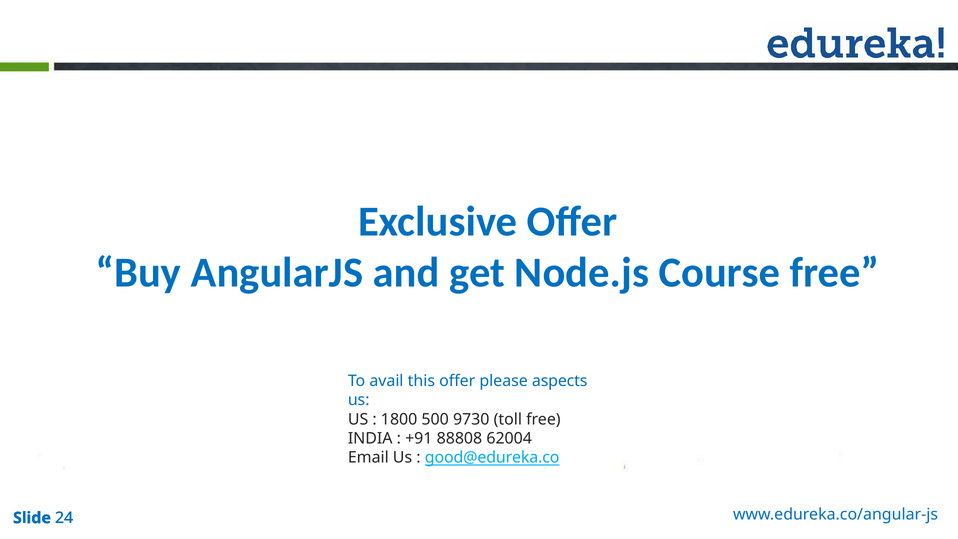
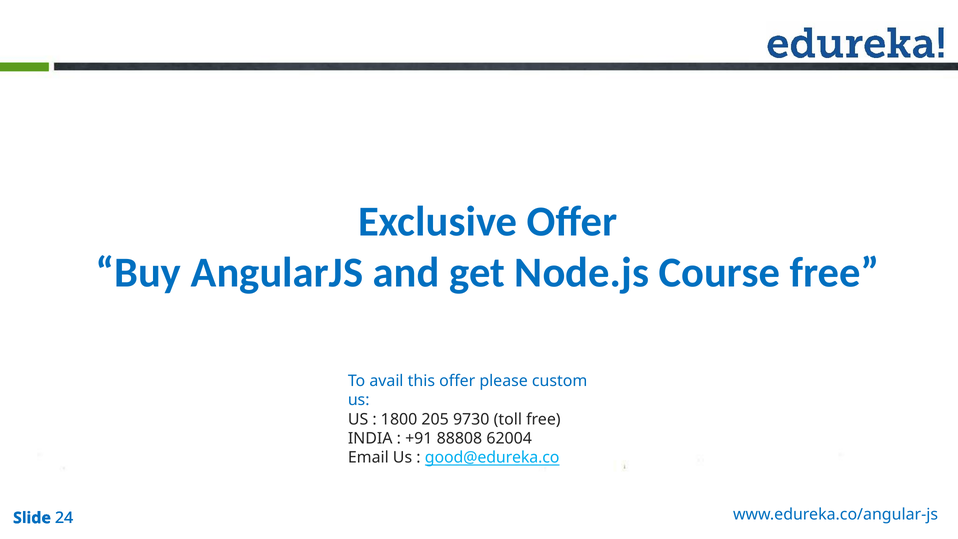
aspects: aspects -> custom
500: 500 -> 205
